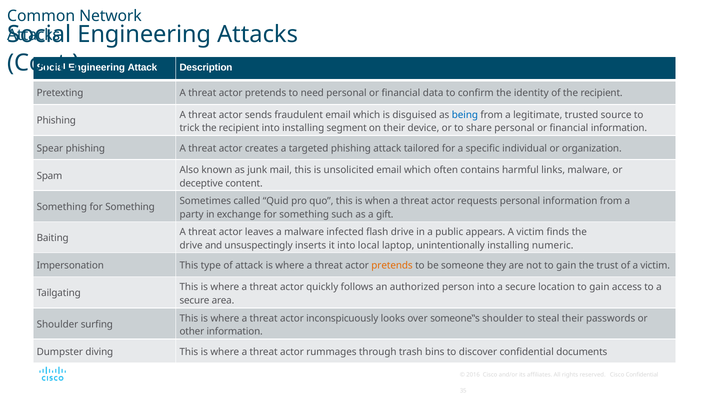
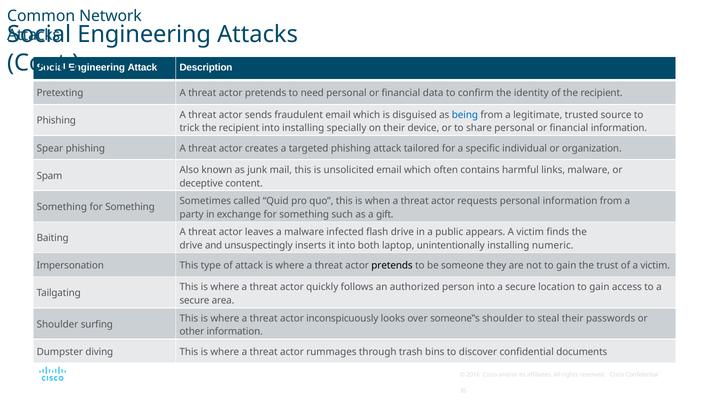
segment: segment -> specially
local: local -> both
pretends at (392, 265) colour: orange -> black
